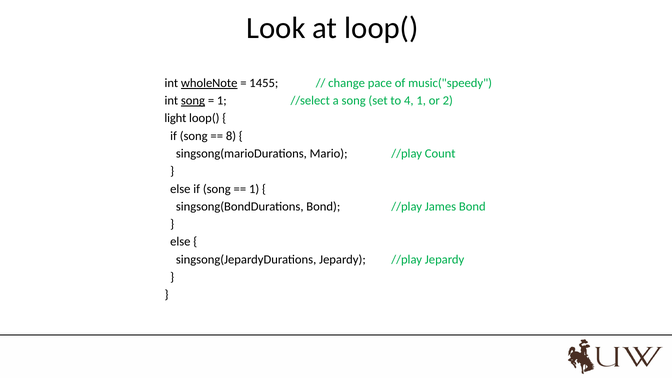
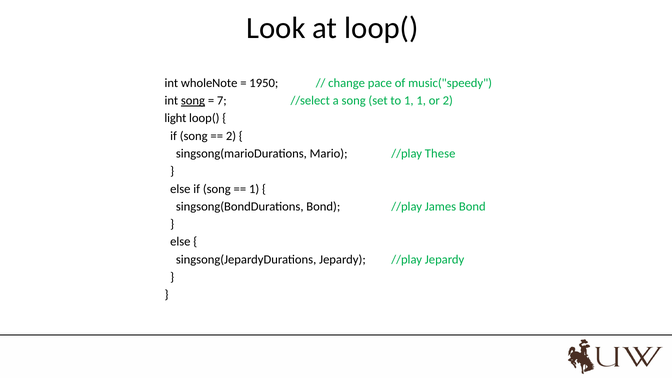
wholeNote underline: present -> none
1455: 1455 -> 1950
1 at (222, 101): 1 -> 7
to 4: 4 -> 1
8 at (231, 136): 8 -> 2
Count: Count -> These
